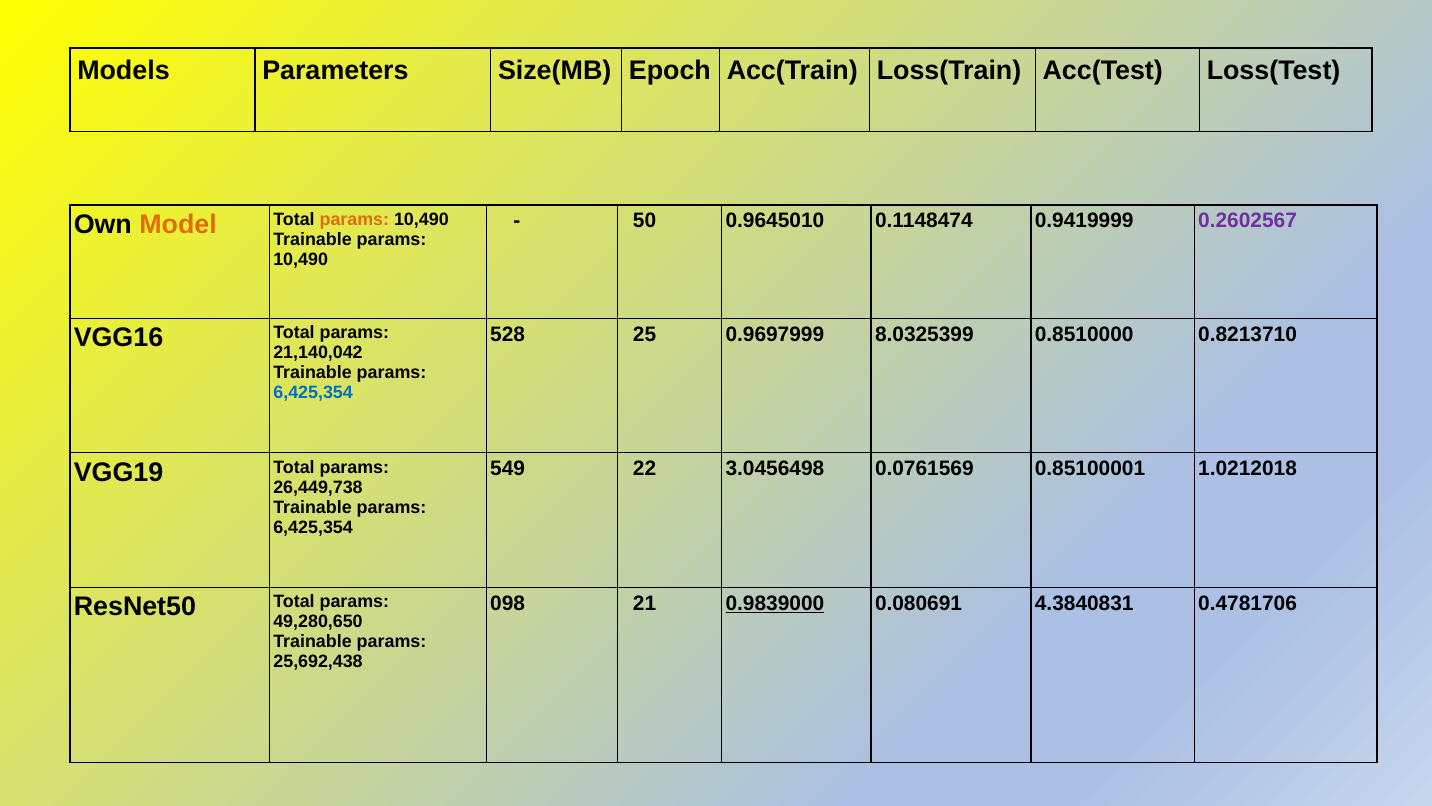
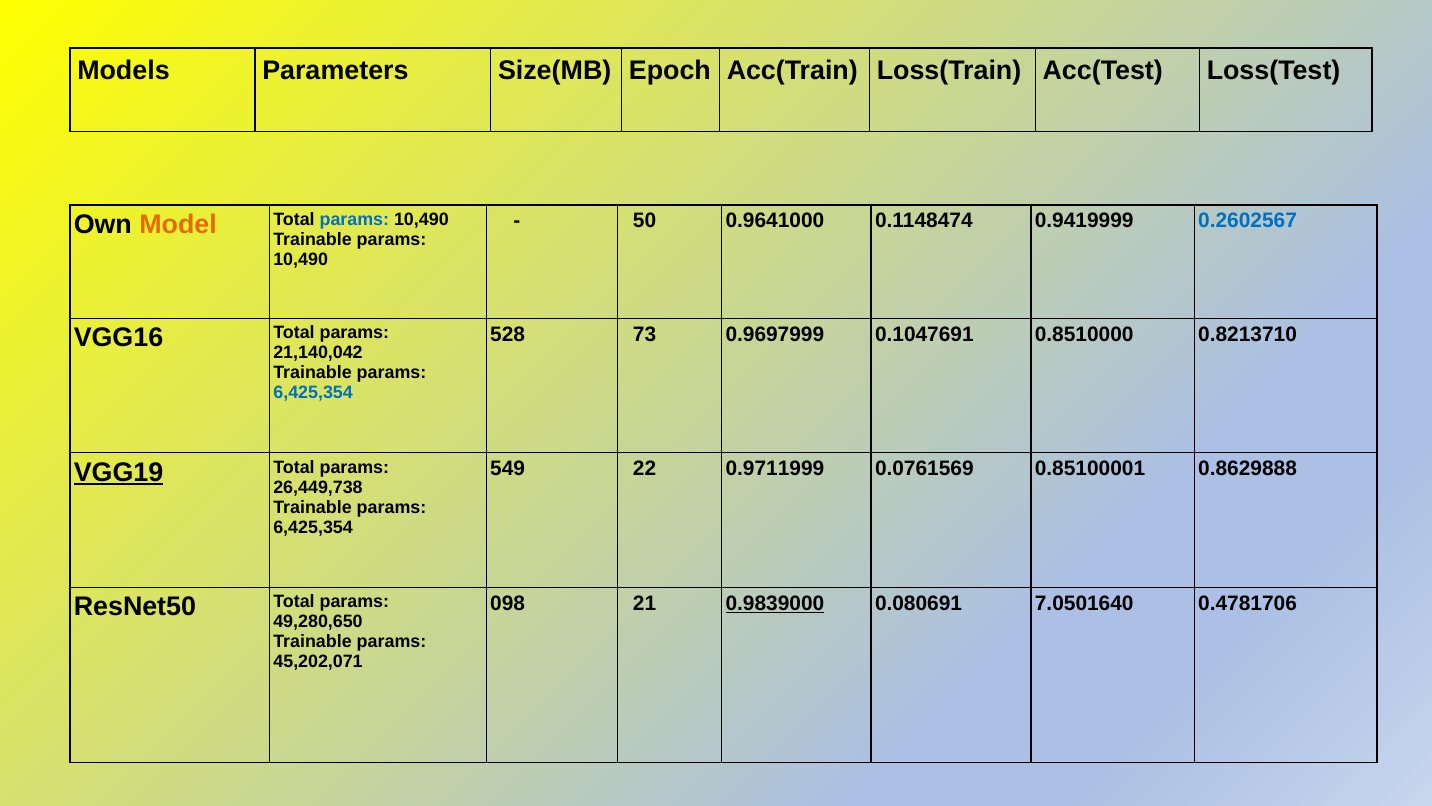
0.9645010: 0.9645010 -> 0.9641000
0.2602567 colour: purple -> blue
params at (354, 219) colour: orange -> blue
25: 25 -> 73
8.0325399: 8.0325399 -> 0.1047691
3.0456498: 3.0456498 -> 0.9711999
1.0212018: 1.0212018 -> 0.8629888
VGG19 underline: none -> present
4.3840831: 4.3840831 -> 7.0501640
25,692,438: 25,692,438 -> 45,202,071
